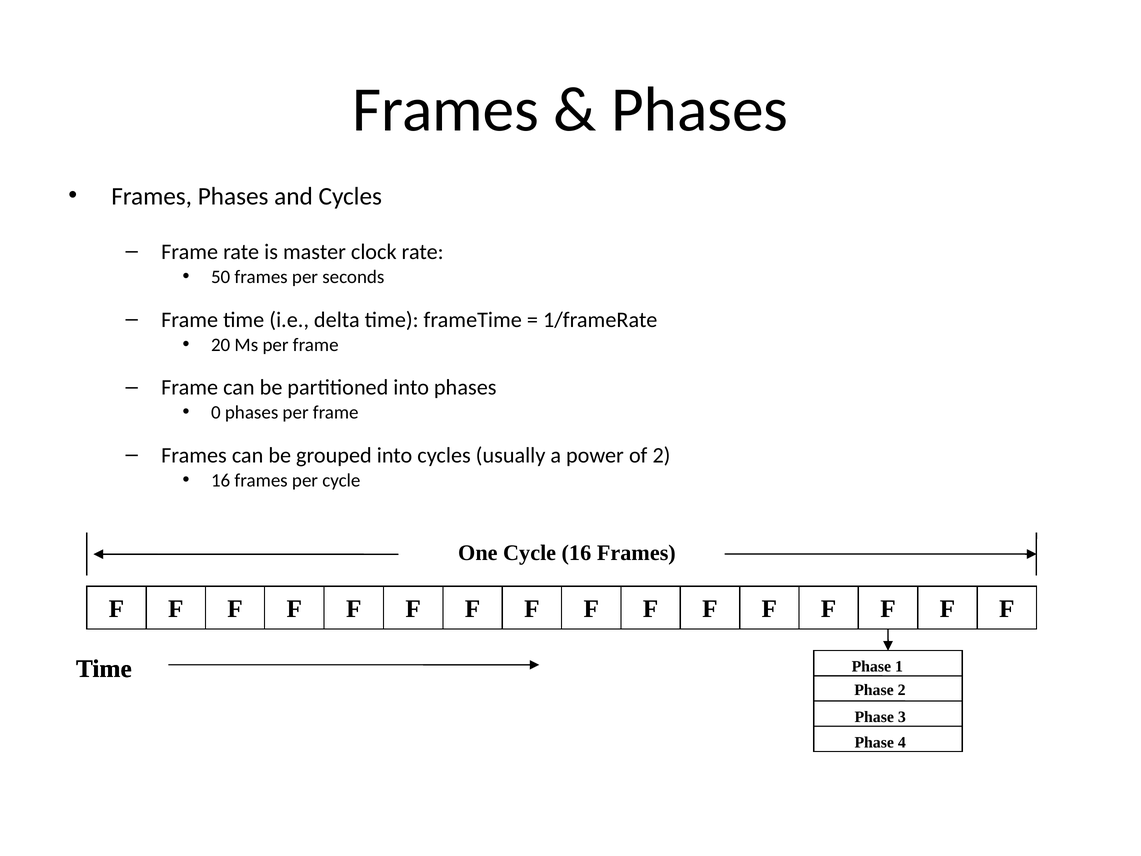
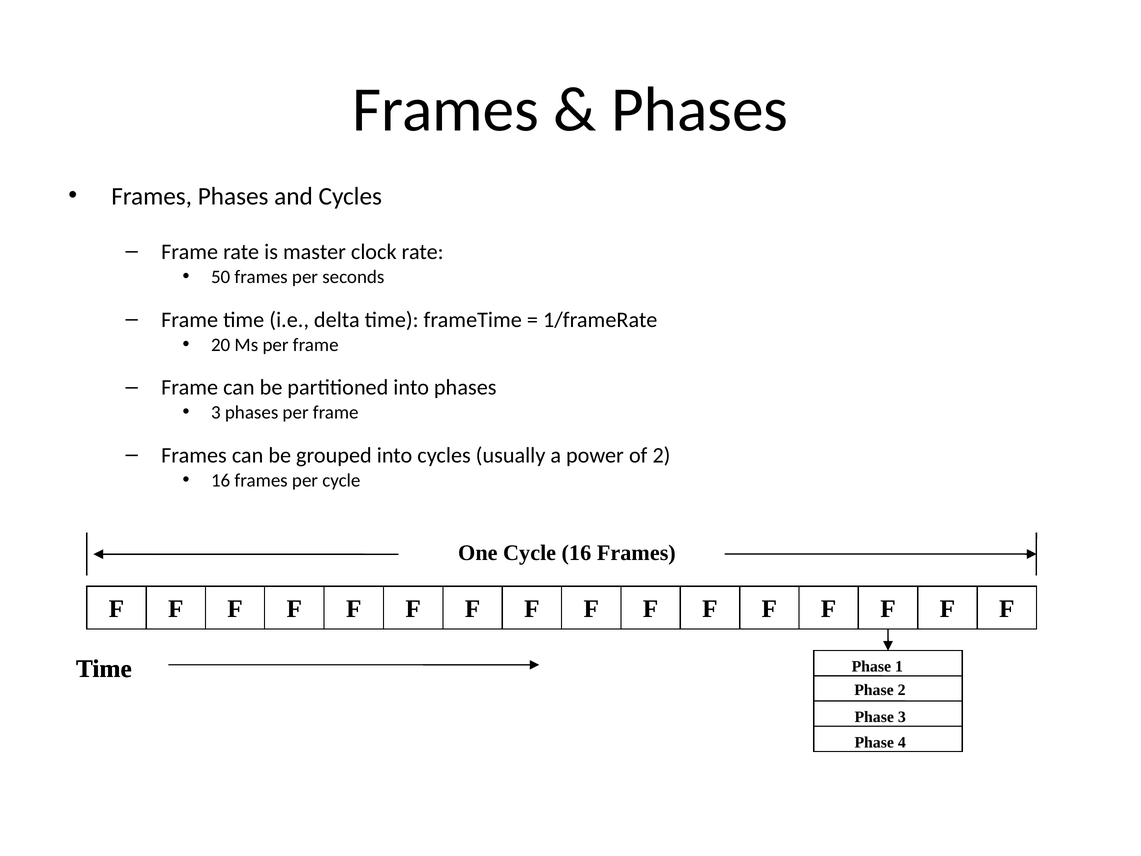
0 at (216, 412): 0 -> 3
